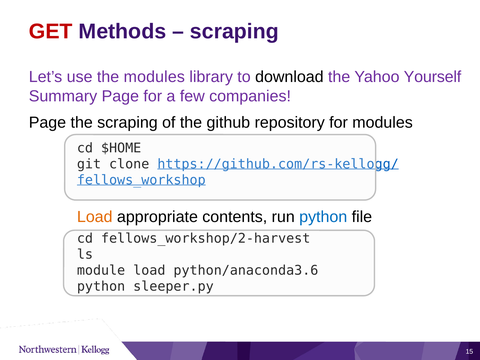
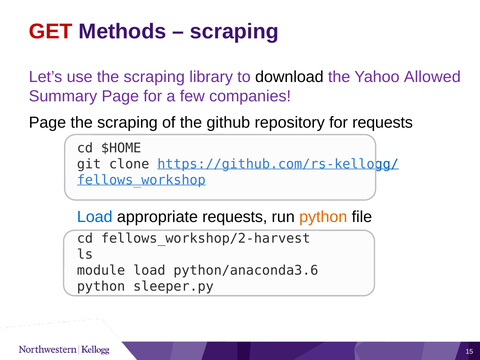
use the modules: modules -> scraping
Yourself: Yourself -> Allowed
for modules: modules -> requests
Load at (95, 217) colour: orange -> blue
appropriate contents: contents -> requests
python at (323, 217) colour: blue -> orange
